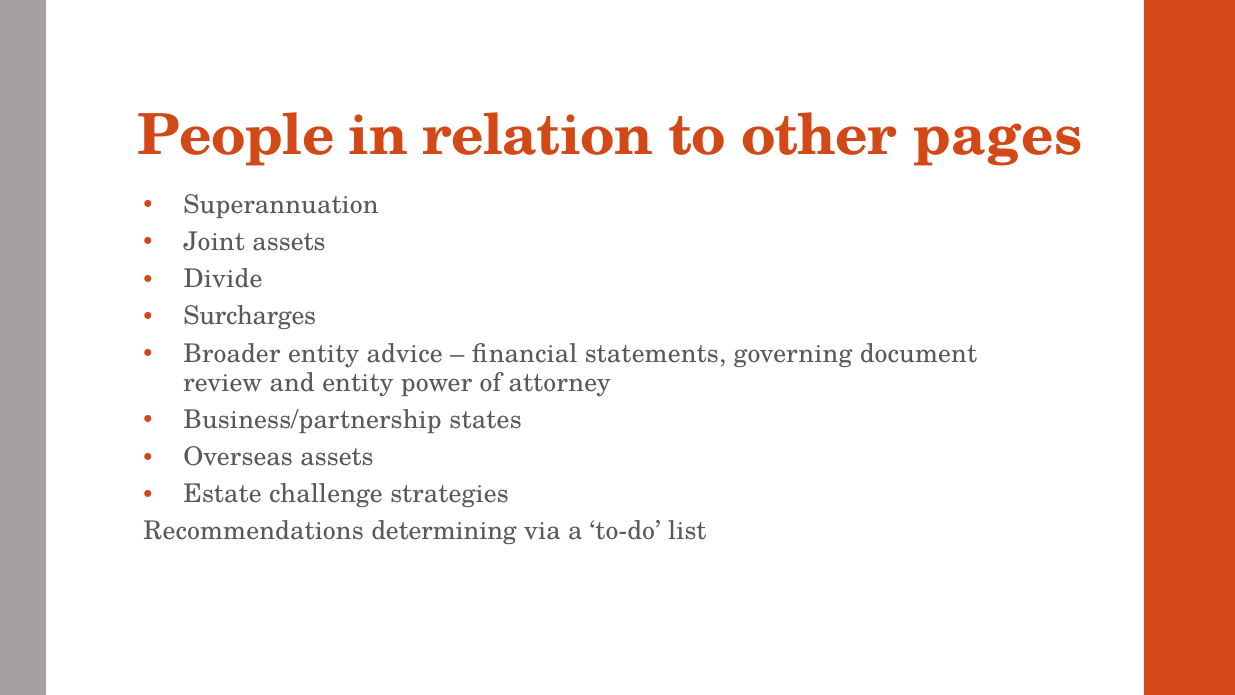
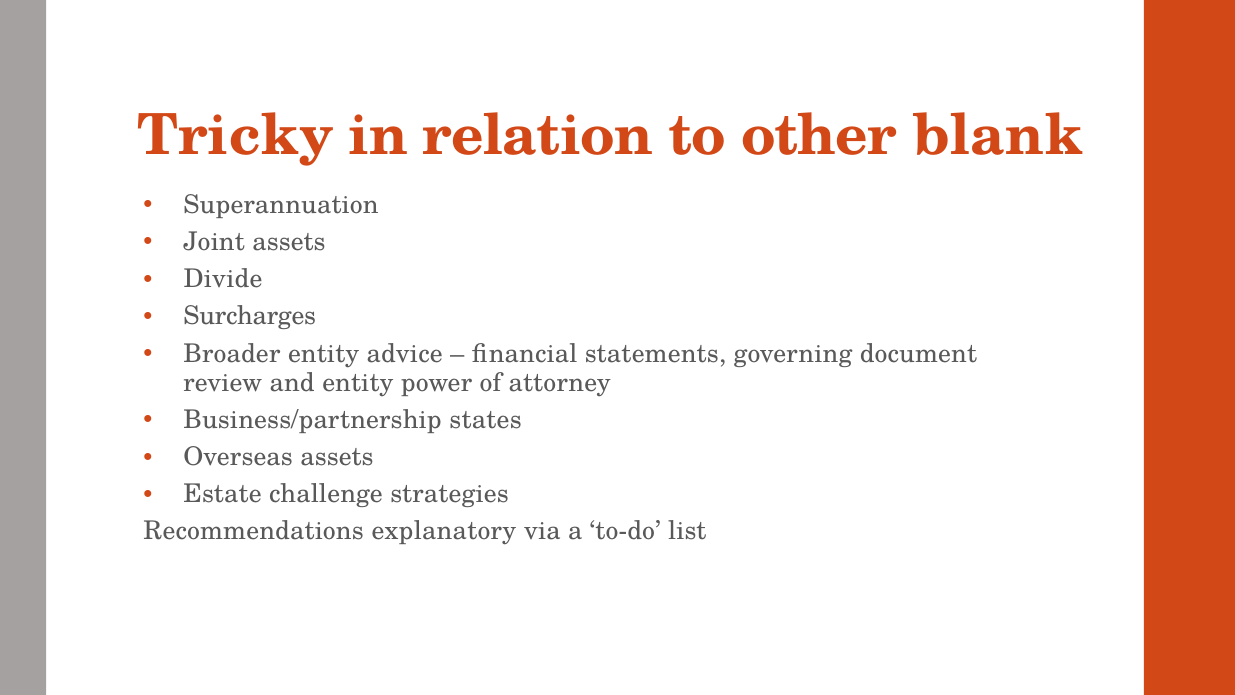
People: People -> Tricky
pages: pages -> blank
determining: determining -> explanatory
